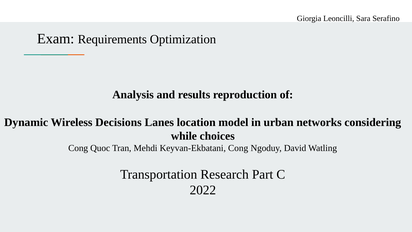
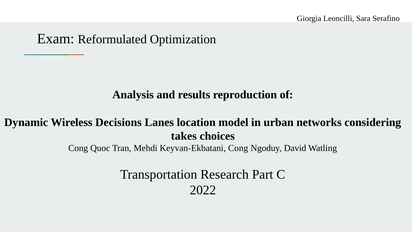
Requirements: Requirements -> Reformulated
while: while -> takes
